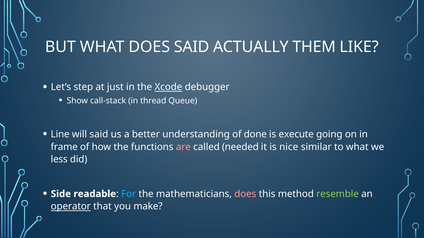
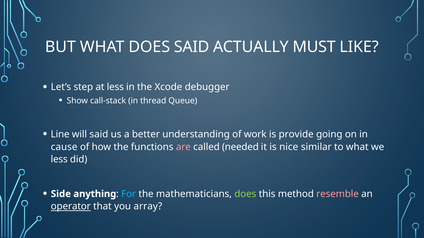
THEM: THEM -> MUST
at just: just -> less
Xcode underline: present -> none
done: done -> work
execute: execute -> provide
frame: frame -> cause
readable: readable -> anything
does at (245, 194) colour: pink -> light green
resemble colour: light green -> pink
make: make -> array
